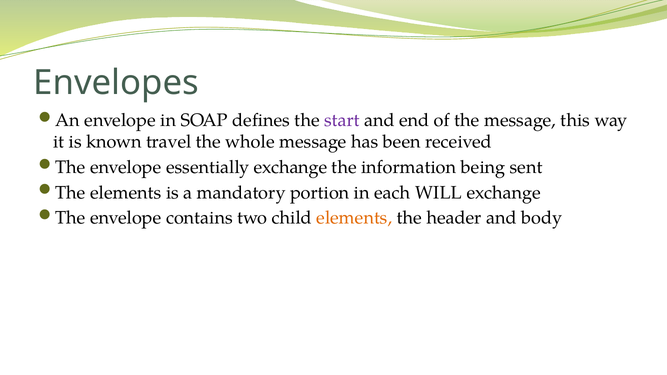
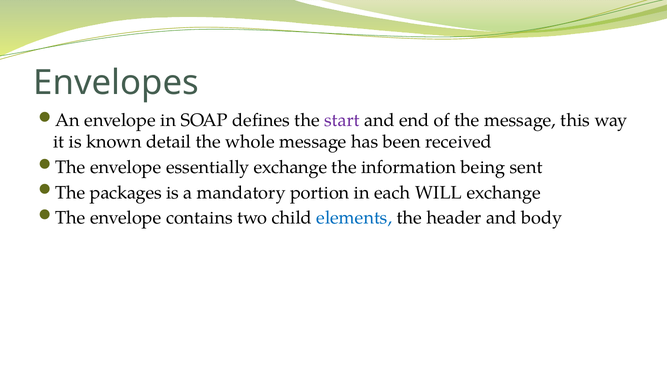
travel: travel -> detail
The elements: elements -> packages
elements at (354, 218) colour: orange -> blue
